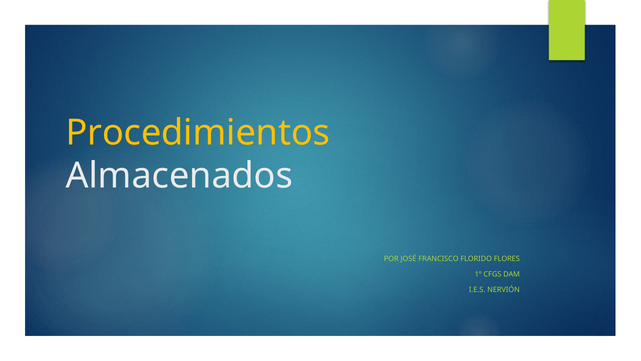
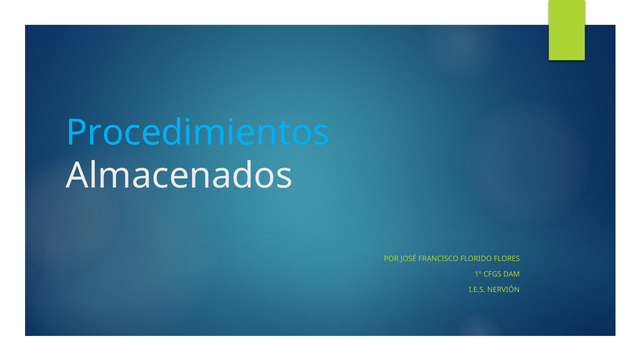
Procedimientos colour: yellow -> light blue
